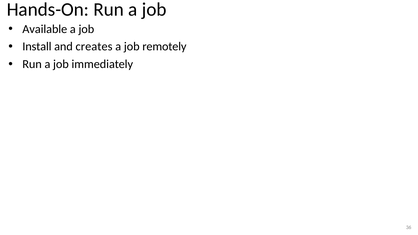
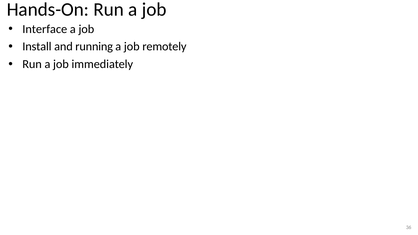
Available: Available -> Interface
creates: creates -> running
